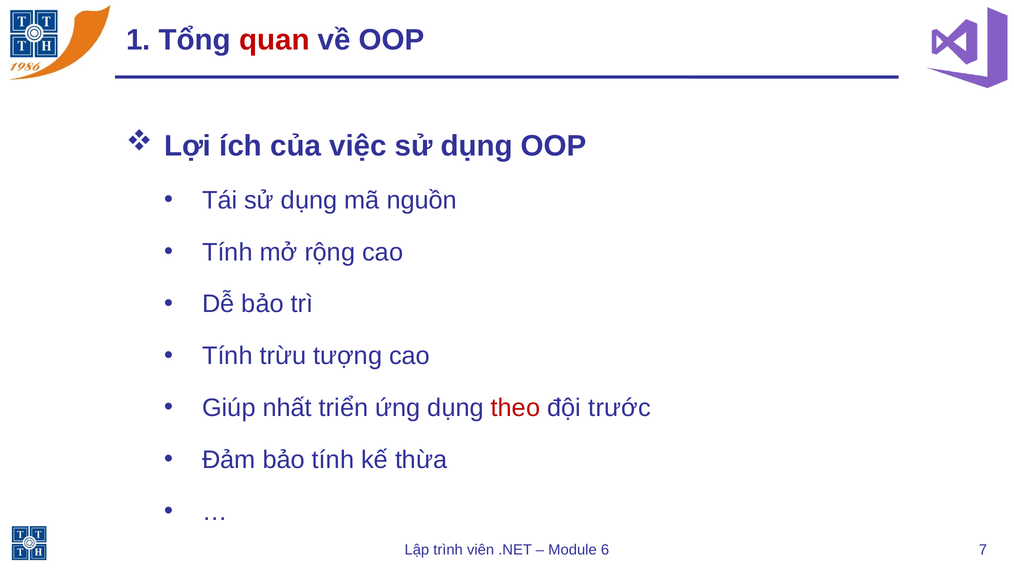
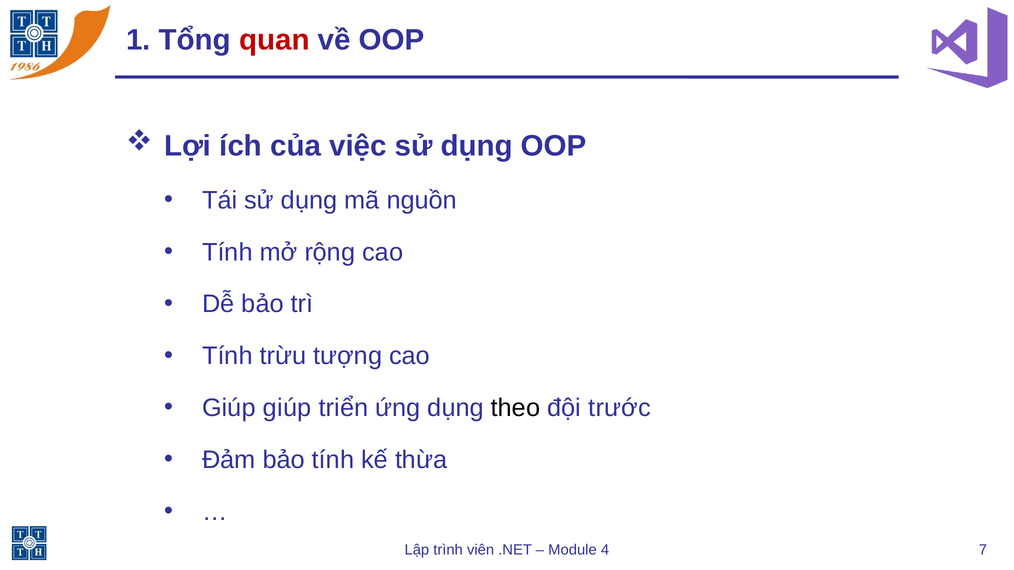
Giúp nhất: nhất -> giúp
theo colour: red -> black
6: 6 -> 4
